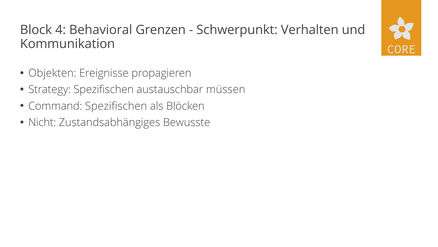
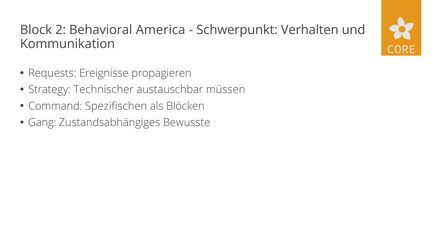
4: 4 -> 2
Grenzen: Grenzen -> America
Objekten: Objekten -> Requests
Strategy Spezifischen: Spezifischen -> Technischer
Nicht: Nicht -> Gang
